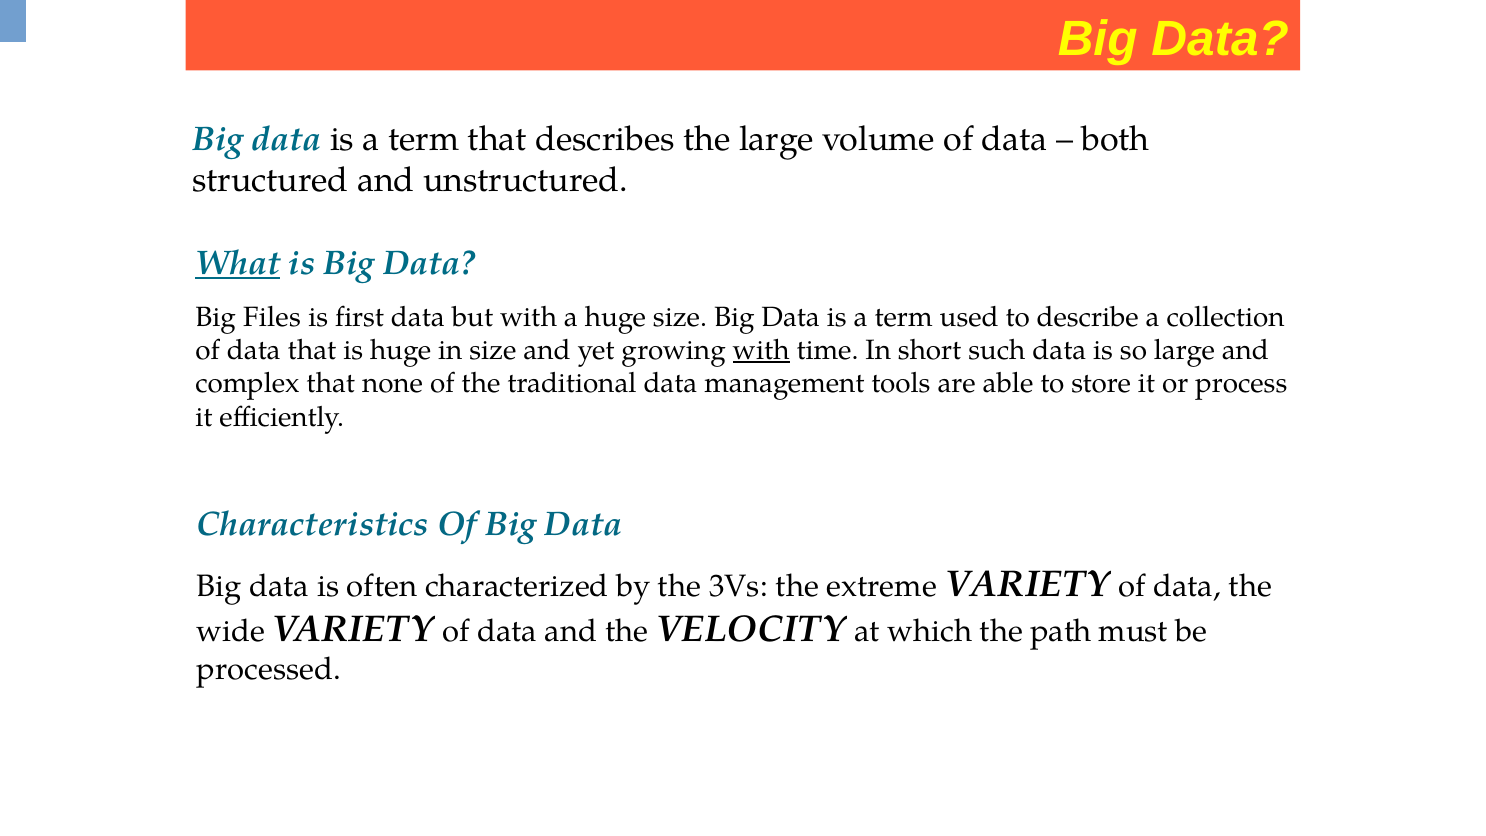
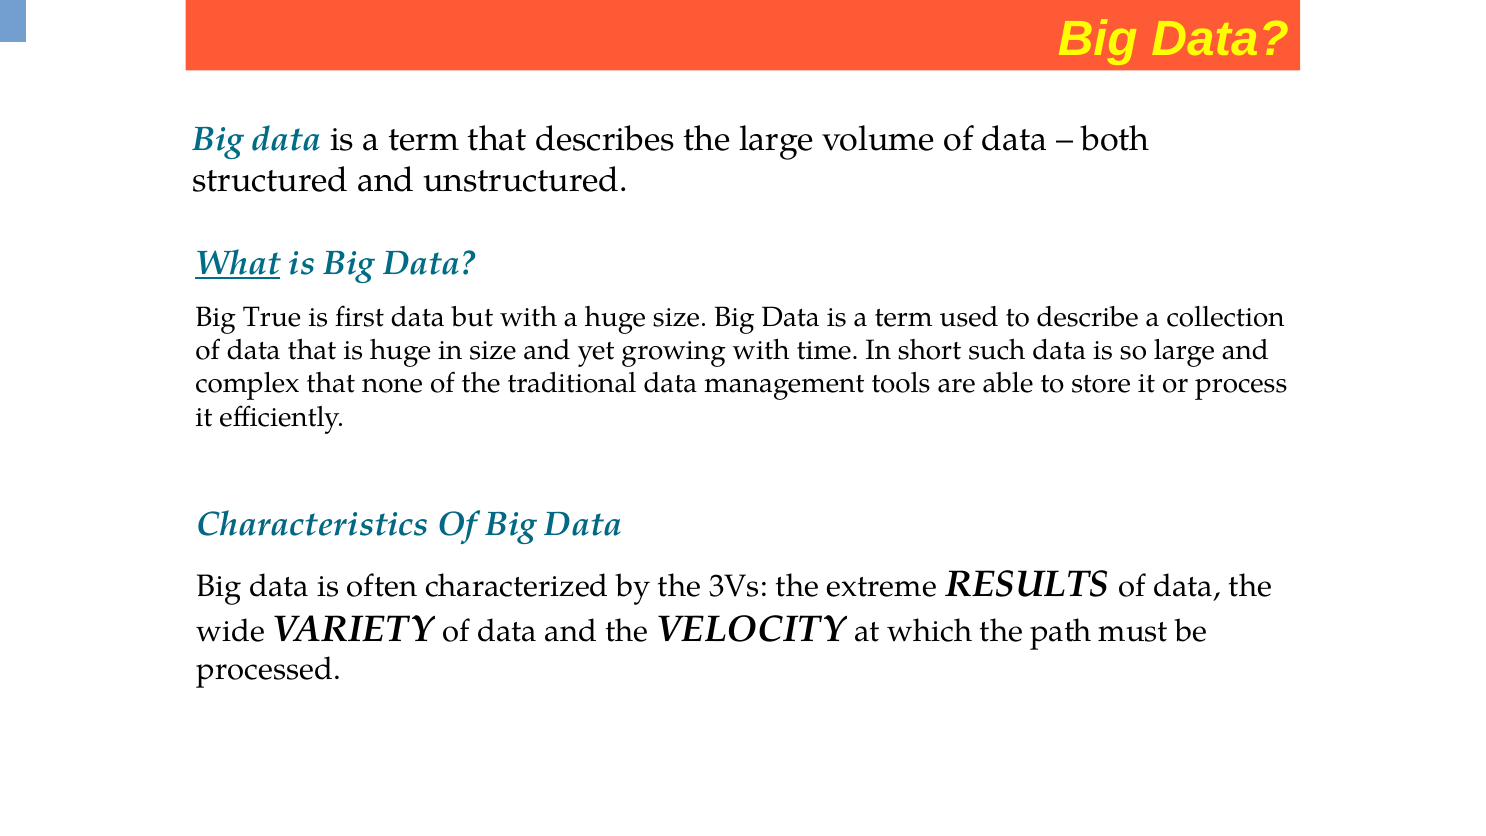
Files: Files -> True
with at (761, 350) underline: present -> none
extreme VARIETY: VARIETY -> RESULTS
